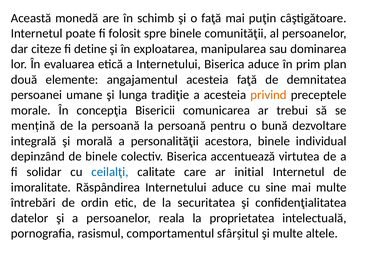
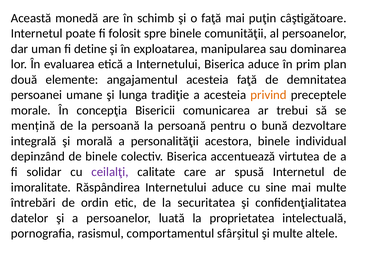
citeze: citeze -> uman
ceilalţi colour: blue -> purple
initial: initial -> spusă
reala: reala -> luată
